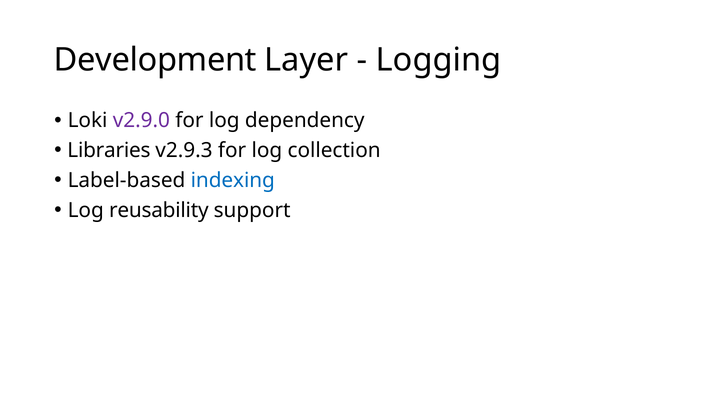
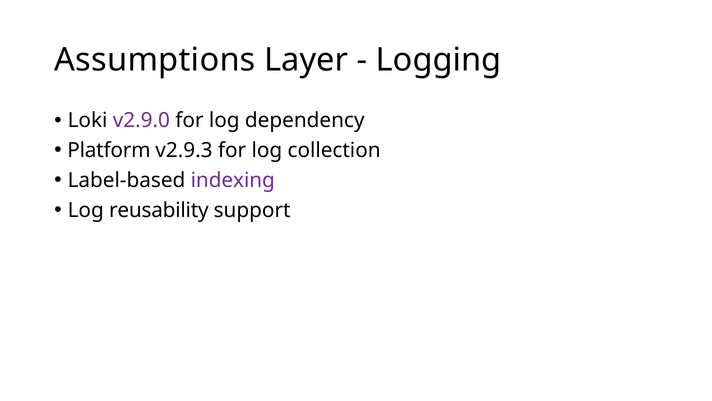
Development: Development -> Assumptions
Libraries: Libraries -> Platform
indexing colour: blue -> purple
